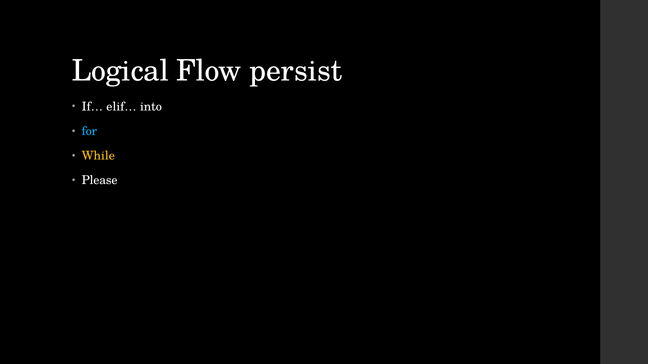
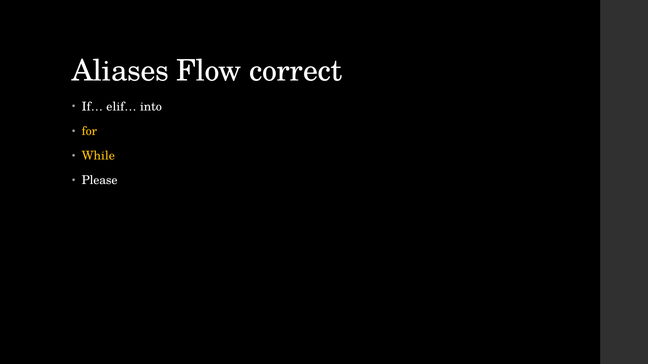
Logical: Logical -> Aliases
persist: persist -> correct
for colour: light blue -> yellow
